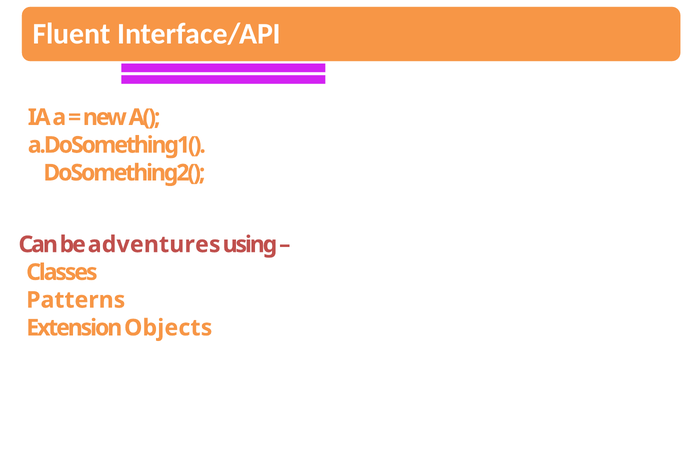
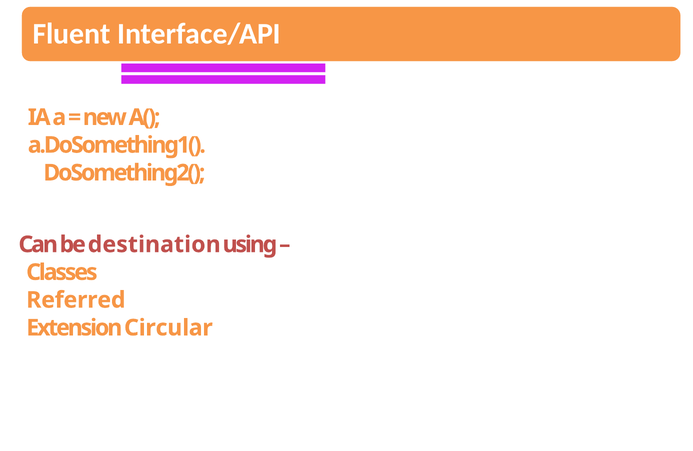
adventures: adventures -> destination
Patterns: Patterns -> Referred
Objects: Objects -> Circular
